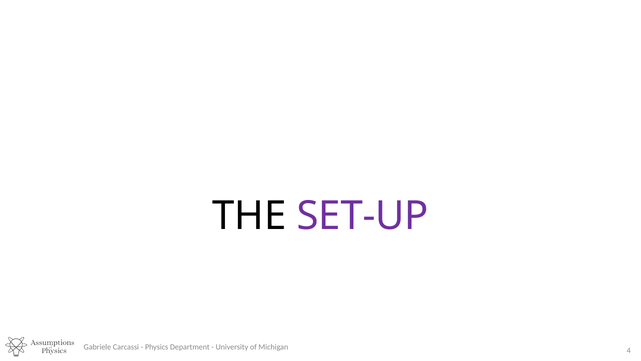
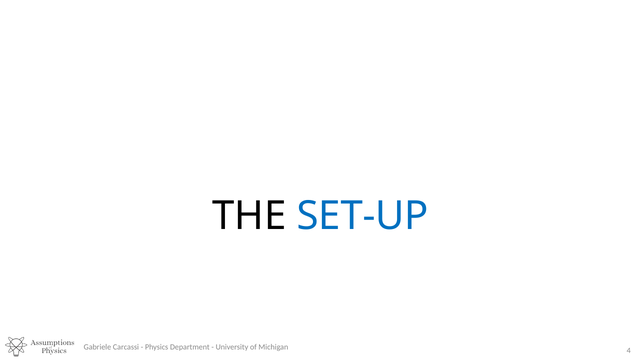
SET-UP colour: purple -> blue
